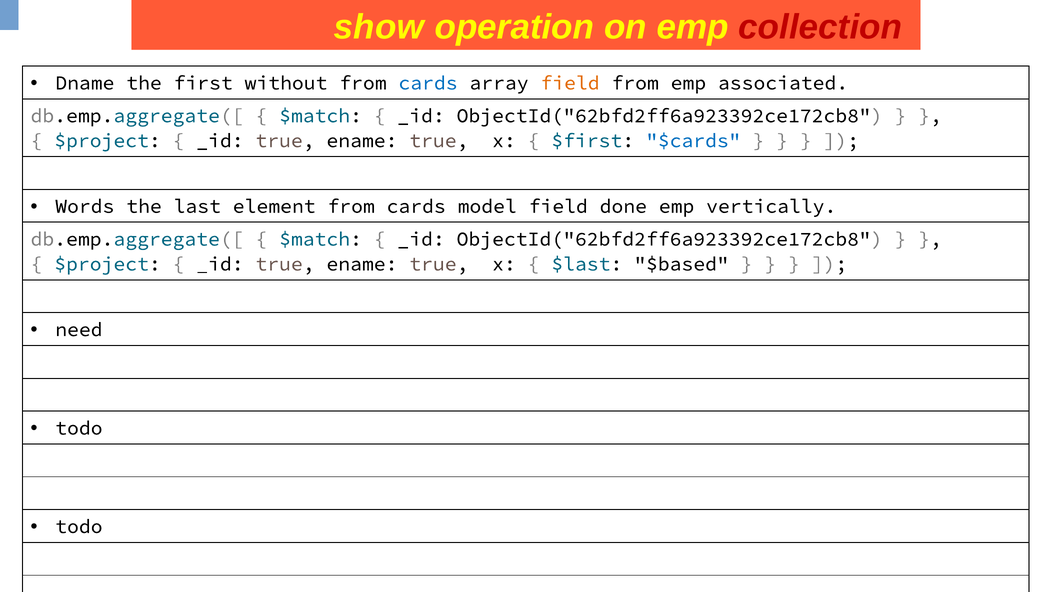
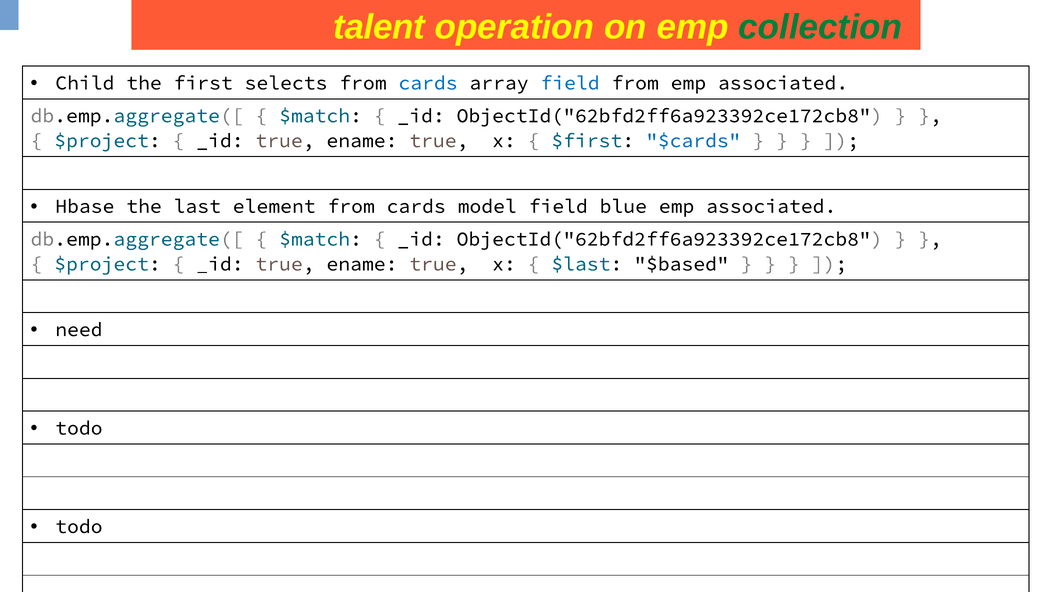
show: show -> talent
collection colour: red -> green
Dname: Dname -> Child
without: without -> selects
field at (570, 83) colour: orange -> blue
Words: Words -> Hbase
done: done -> blue
vertically at (771, 206): vertically -> associated
